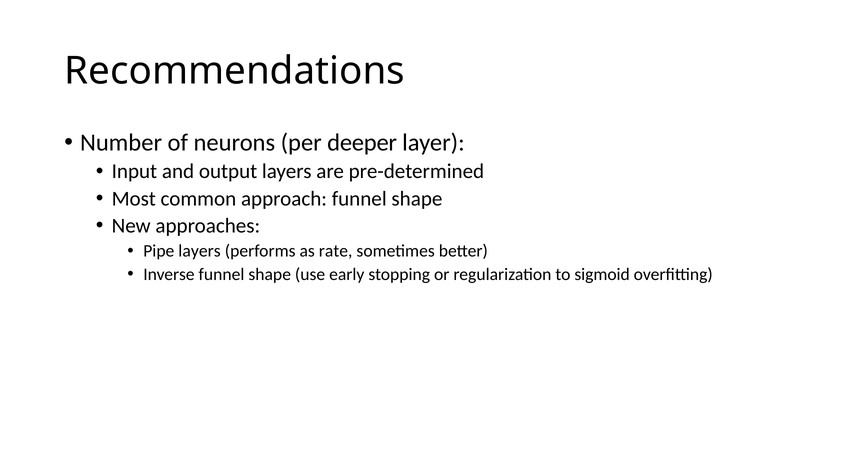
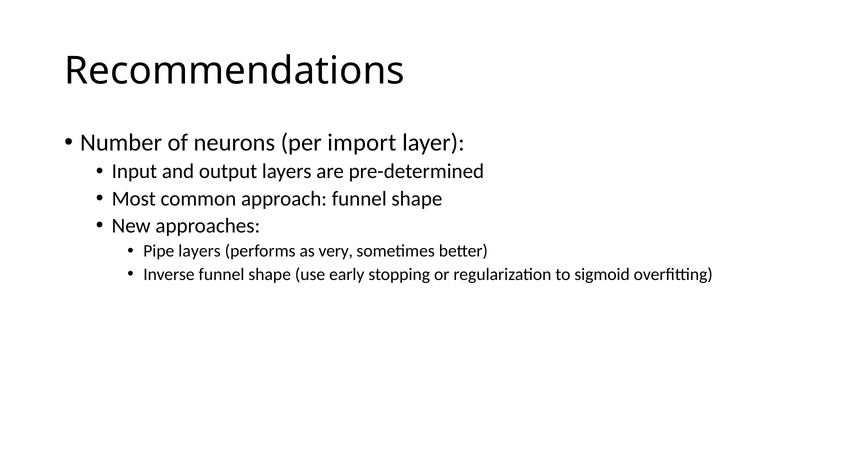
deeper: deeper -> import
rate: rate -> very
